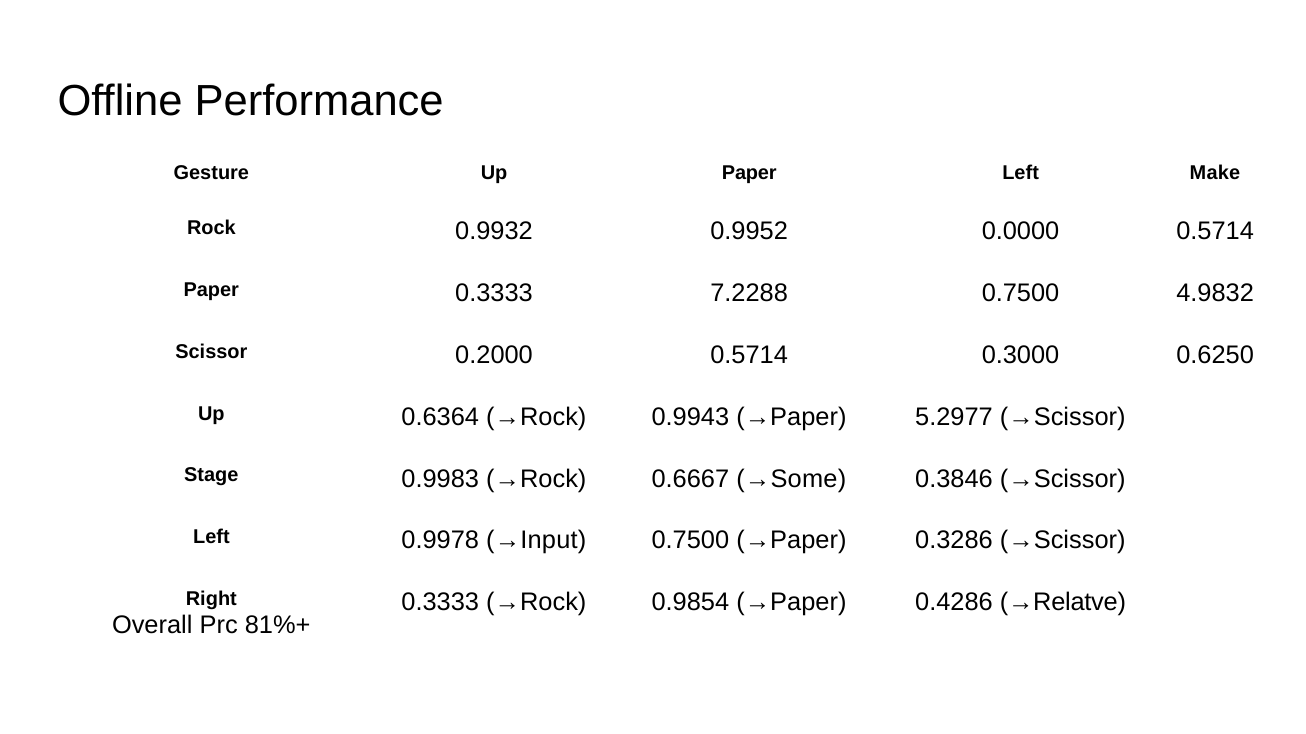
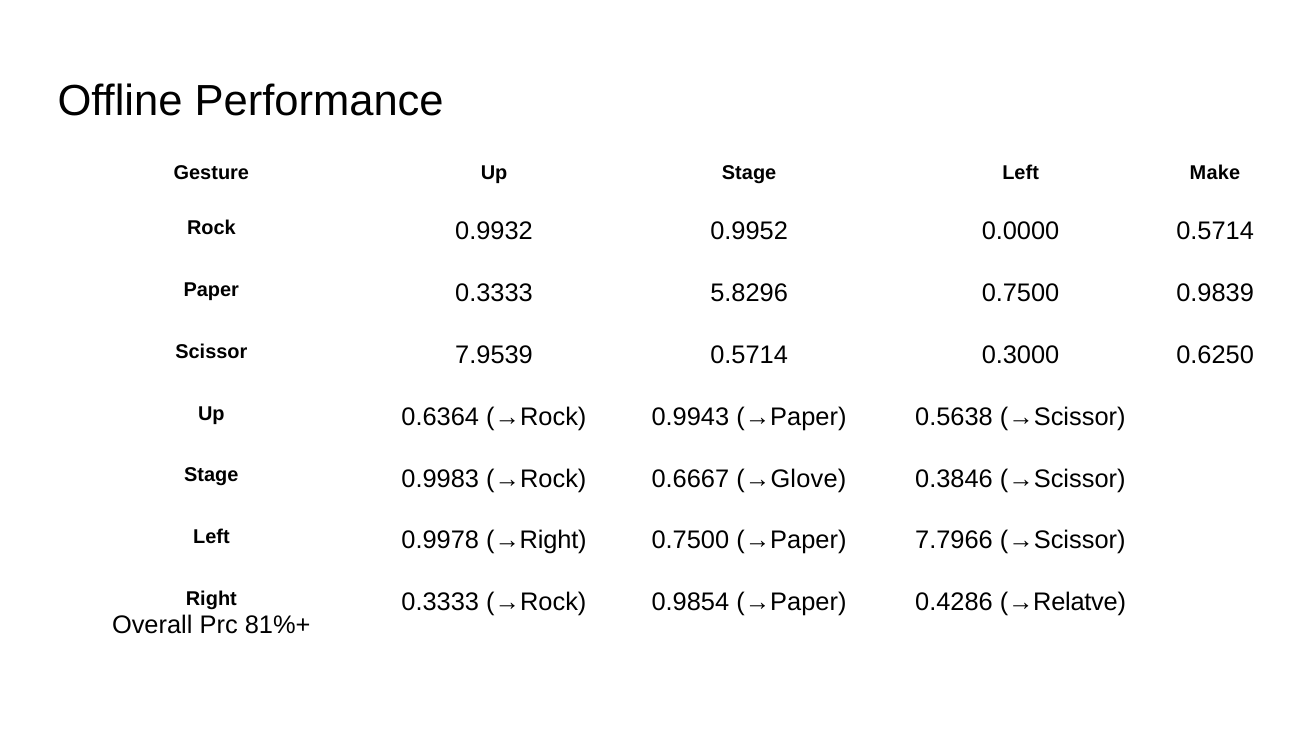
Up Paper: Paper -> Stage
7.2288: 7.2288 -> 5.8296
4.9832: 4.9832 -> 0.9839
0.2000: 0.2000 -> 7.9539
5.2977: 5.2977 -> 0.5638
→Some: →Some -> →Glove
→Input: →Input -> →Right
0.3286: 0.3286 -> 7.7966
